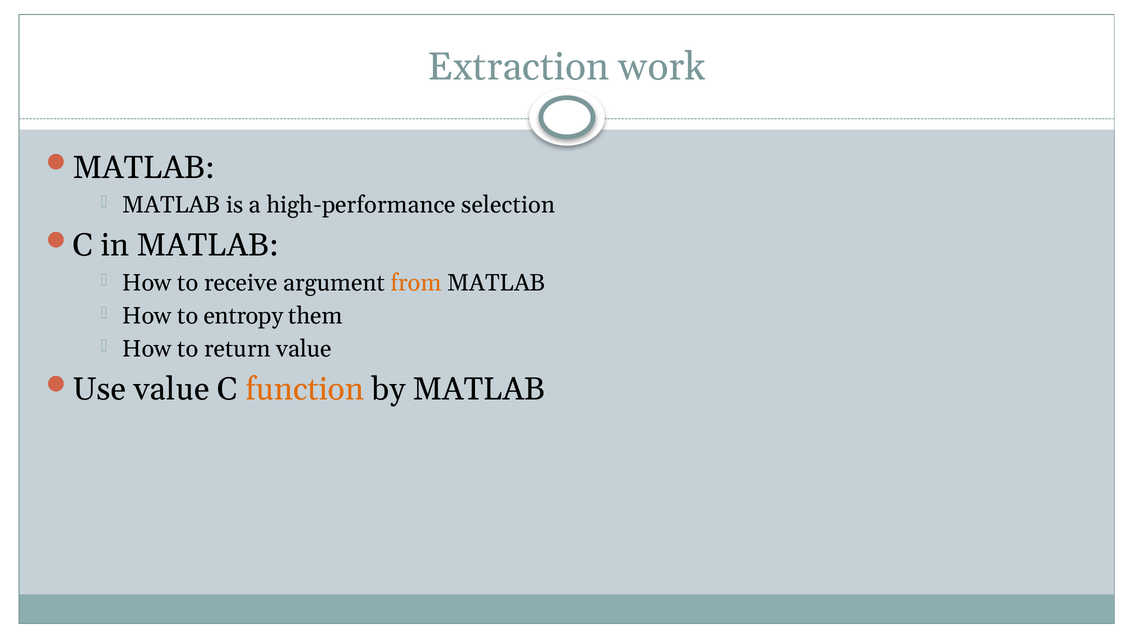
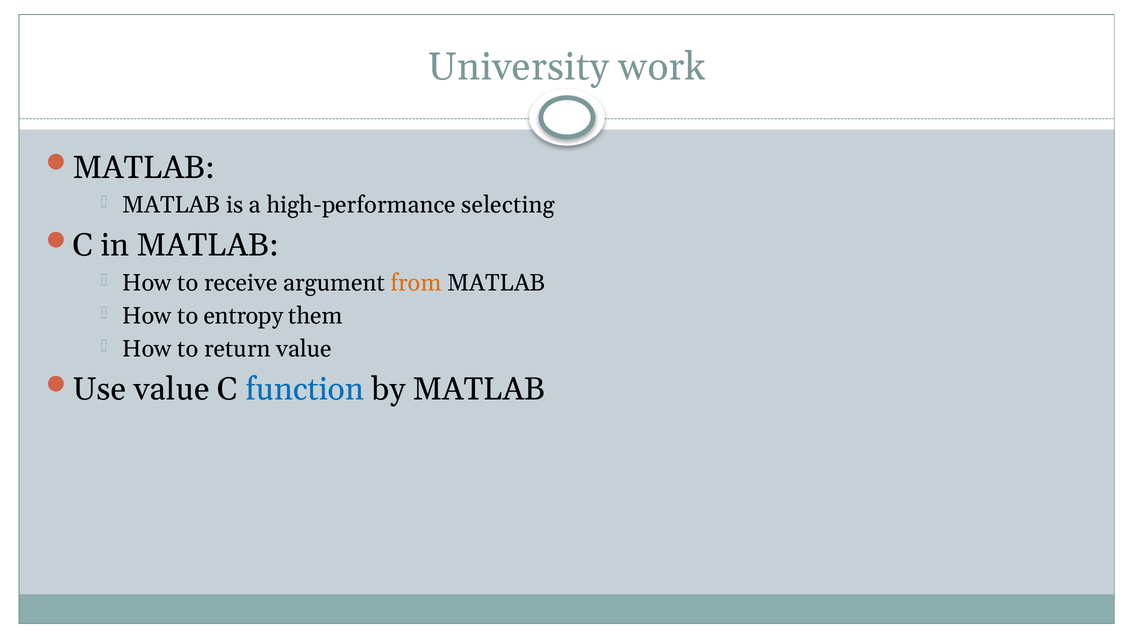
Extraction: Extraction -> University
selection: selection -> selecting
function colour: orange -> blue
